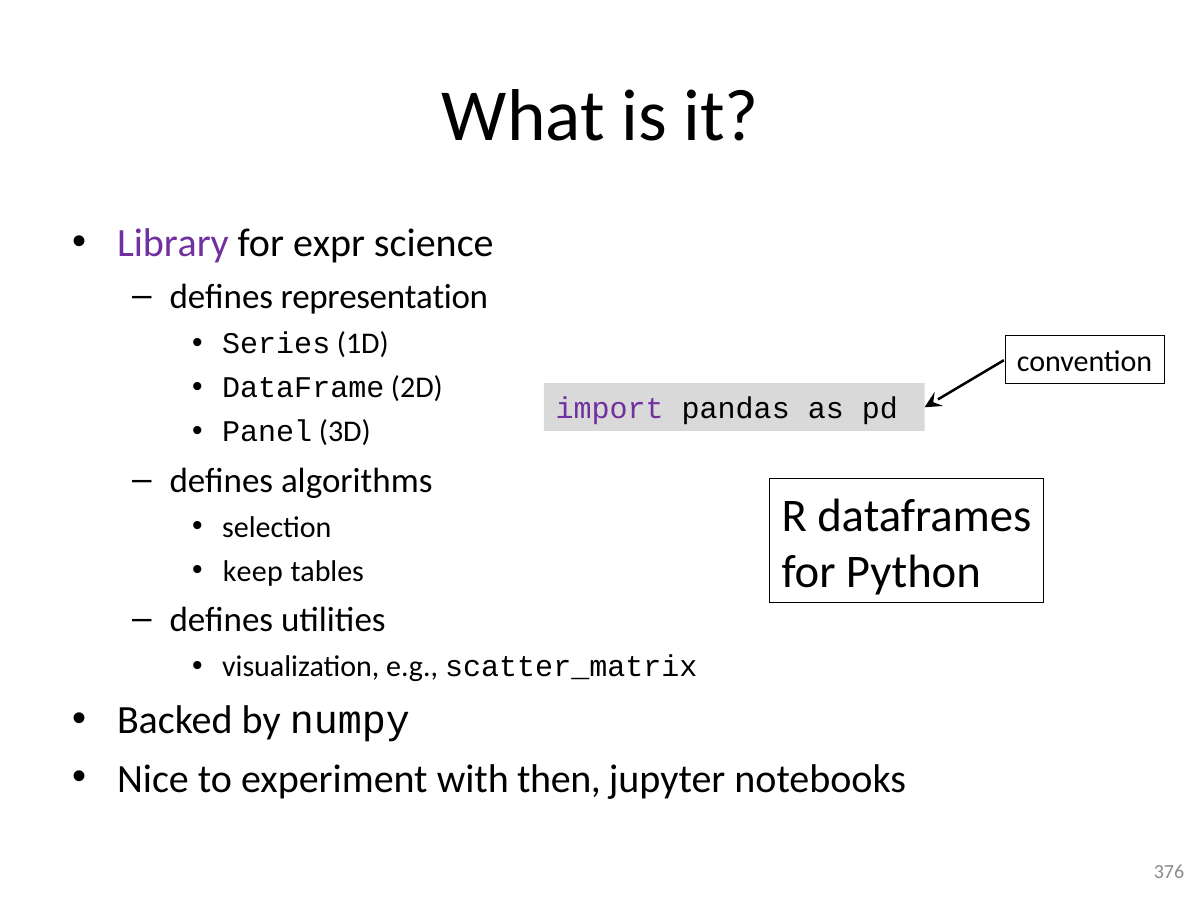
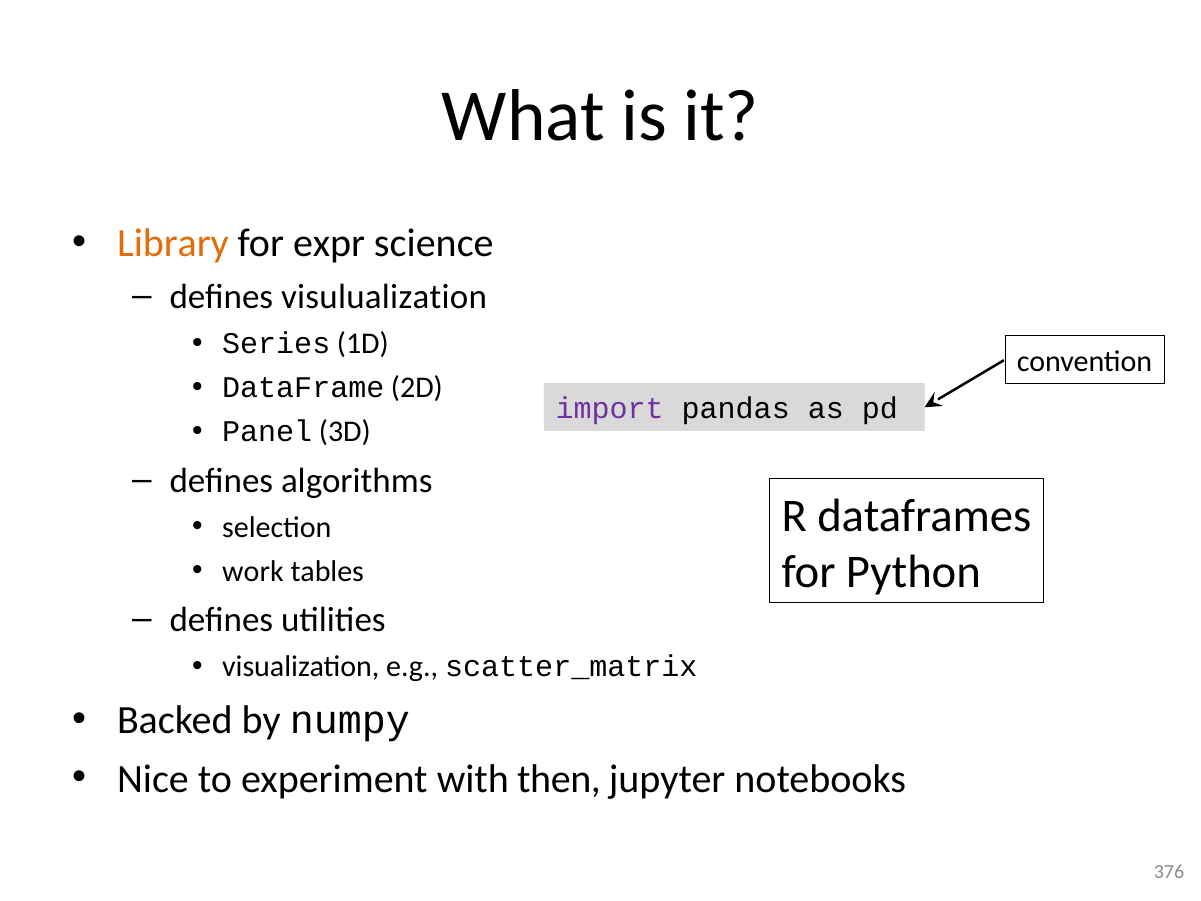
Library colour: purple -> orange
representation: representation -> visulualization
keep: keep -> work
